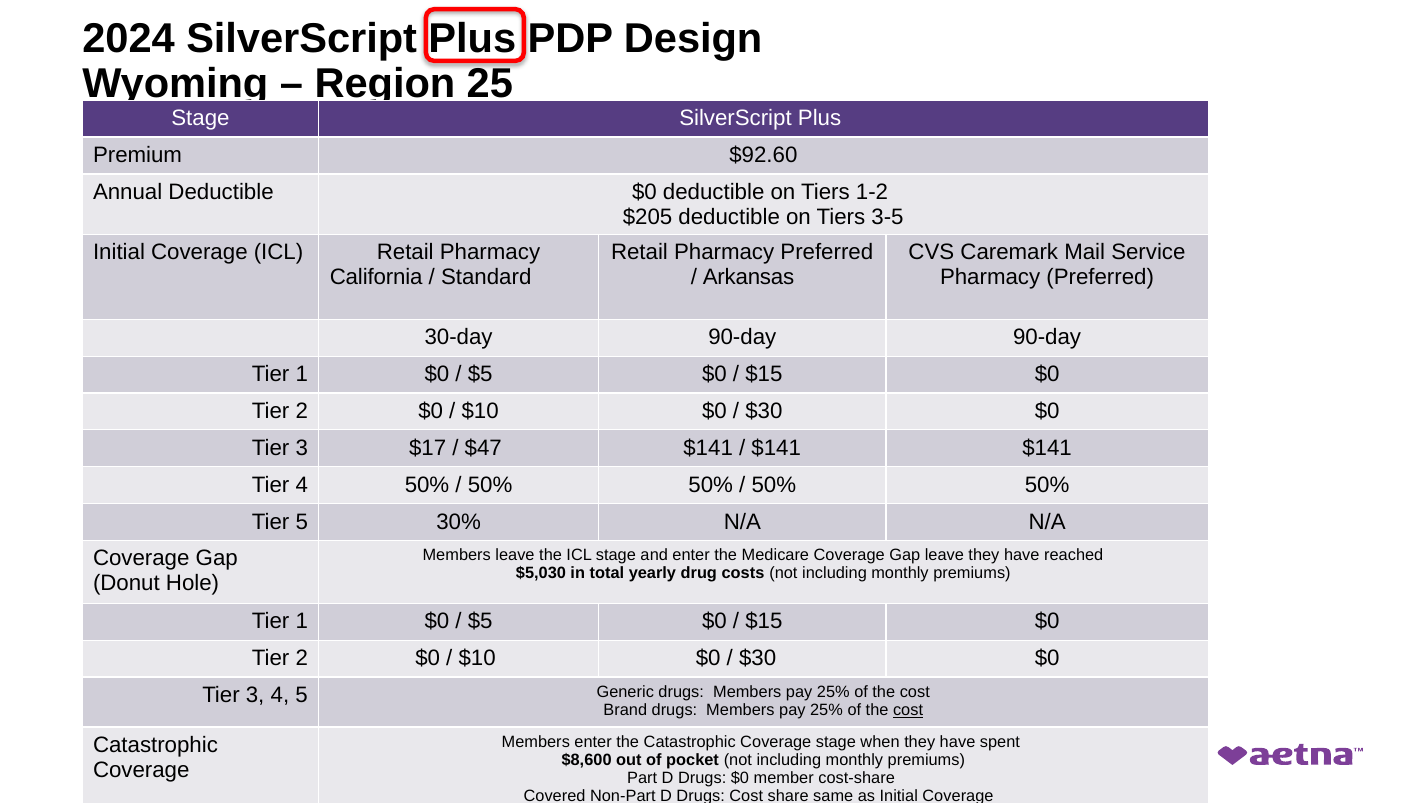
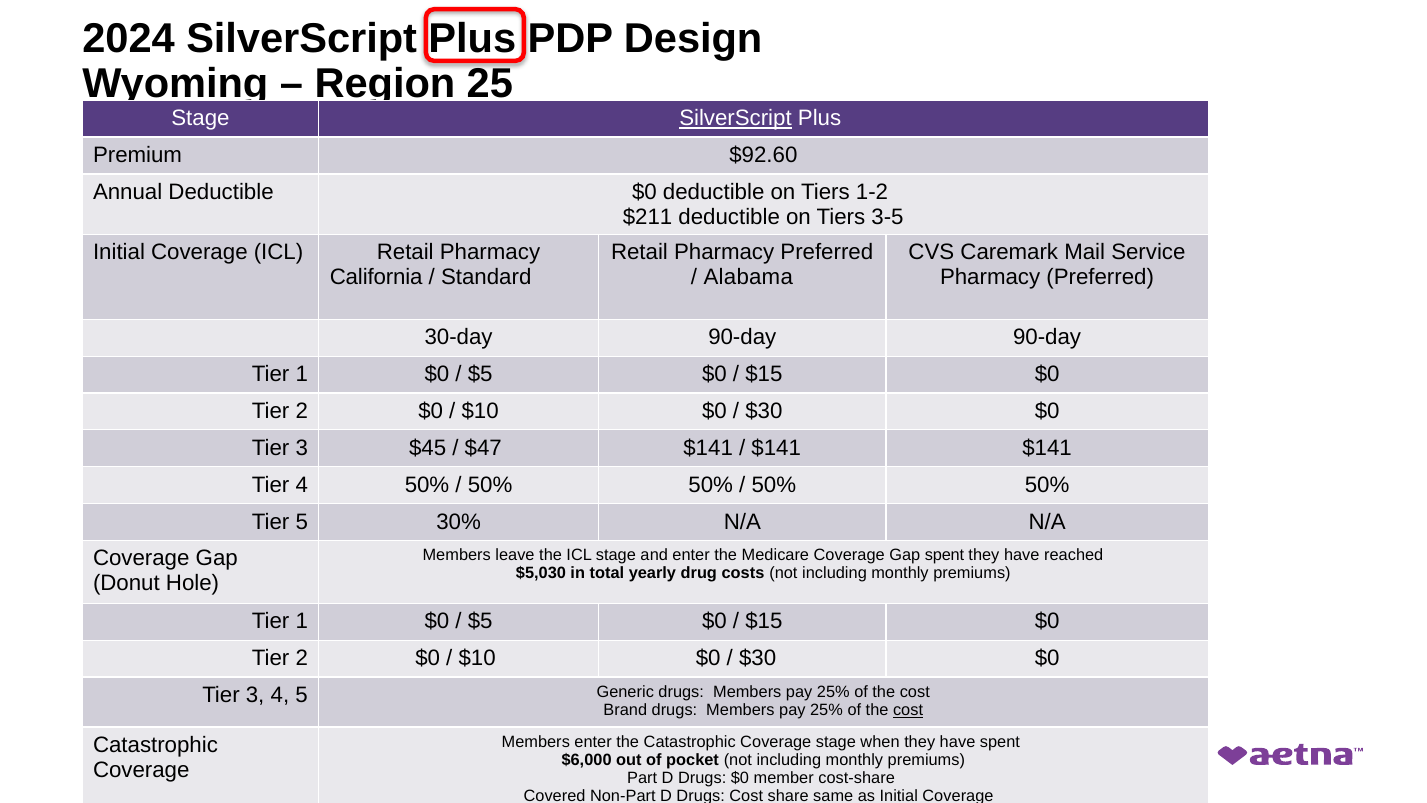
SilverScript at (735, 118) underline: none -> present
$205: $205 -> $211
Arkansas: Arkansas -> Alabama
$17: $17 -> $45
Gap leave: leave -> spent
$8,600: $8,600 -> $6,000
